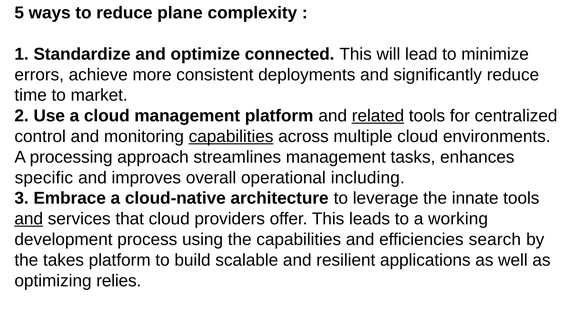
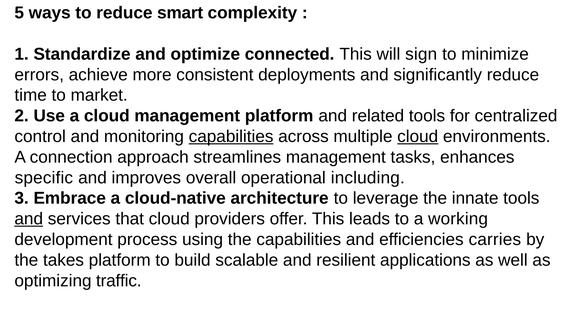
plane: plane -> smart
lead: lead -> sign
related underline: present -> none
cloud at (418, 136) underline: none -> present
processing: processing -> connection
search: search -> carries
relies: relies -> traffic
